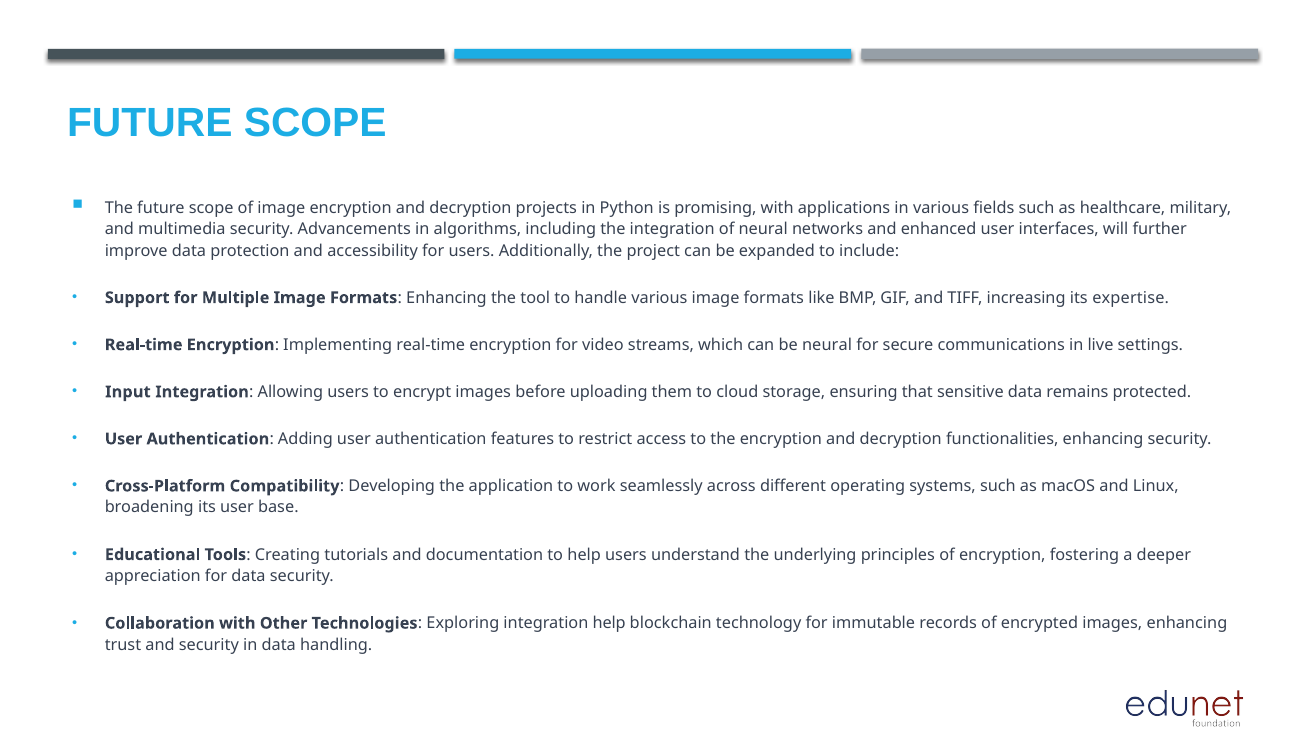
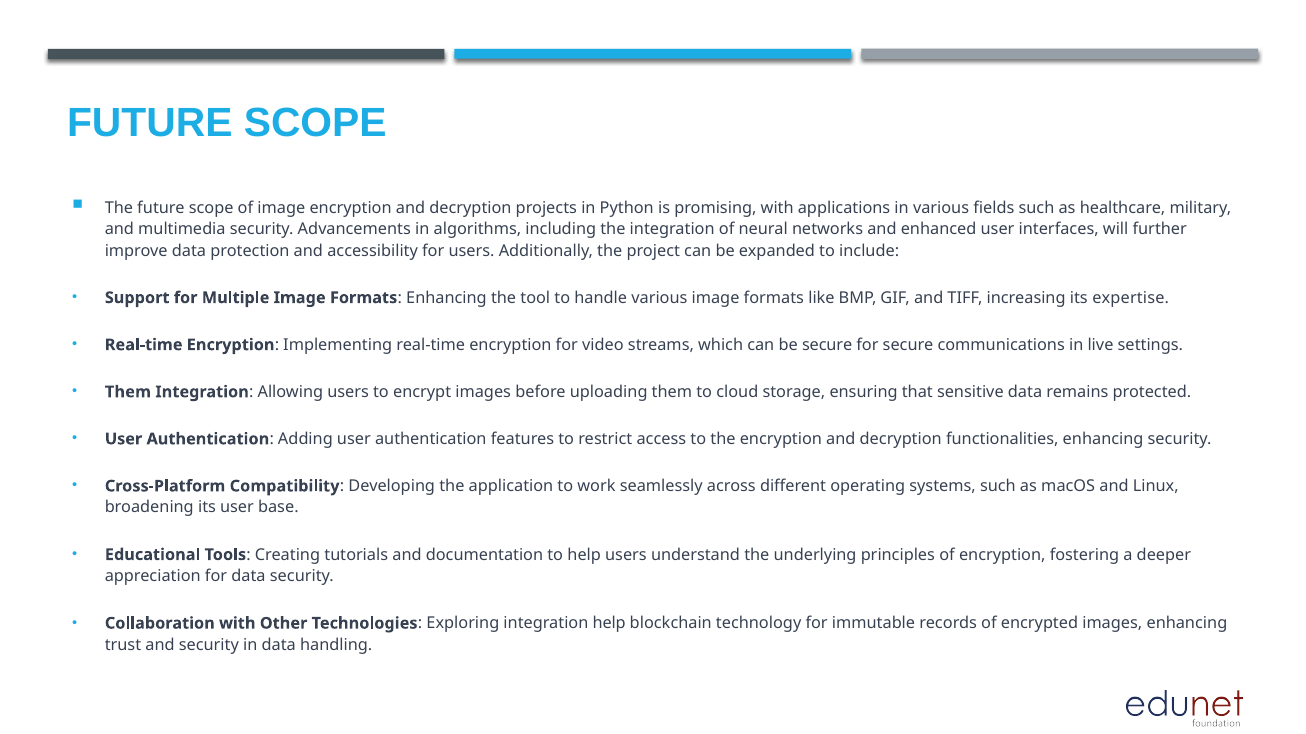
be neural: neural -> secure
Input at (128, 392): Input -> Them
